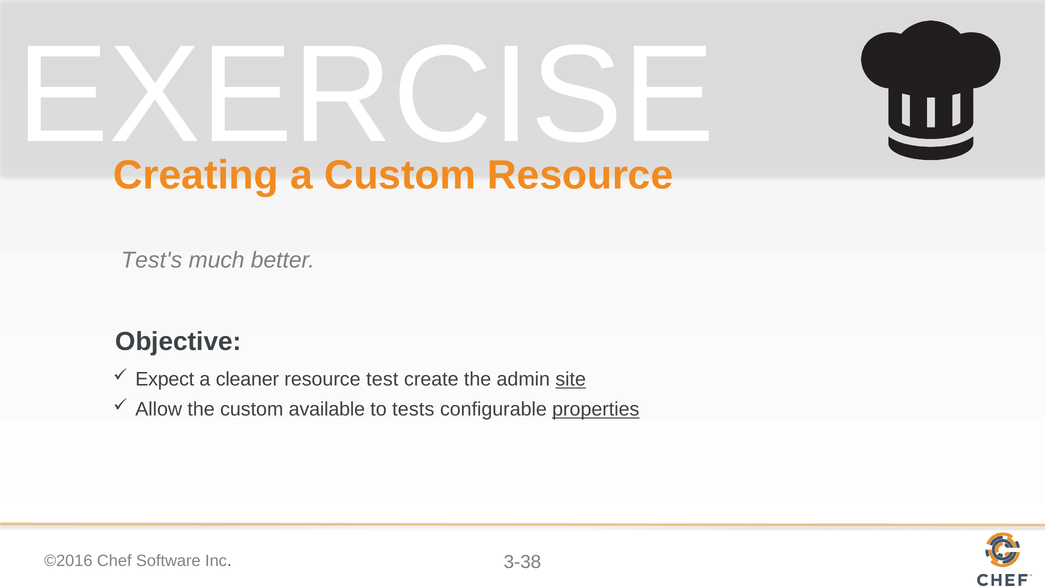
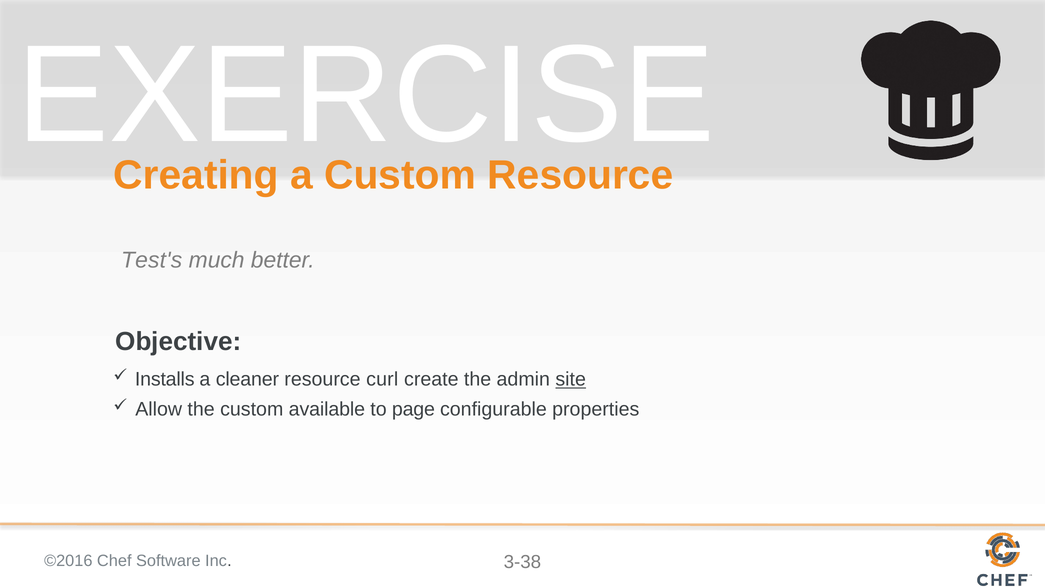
Expect: Expect -> Installs
test: test -> curl
tests: tests -> page
properties underline: present -> none
